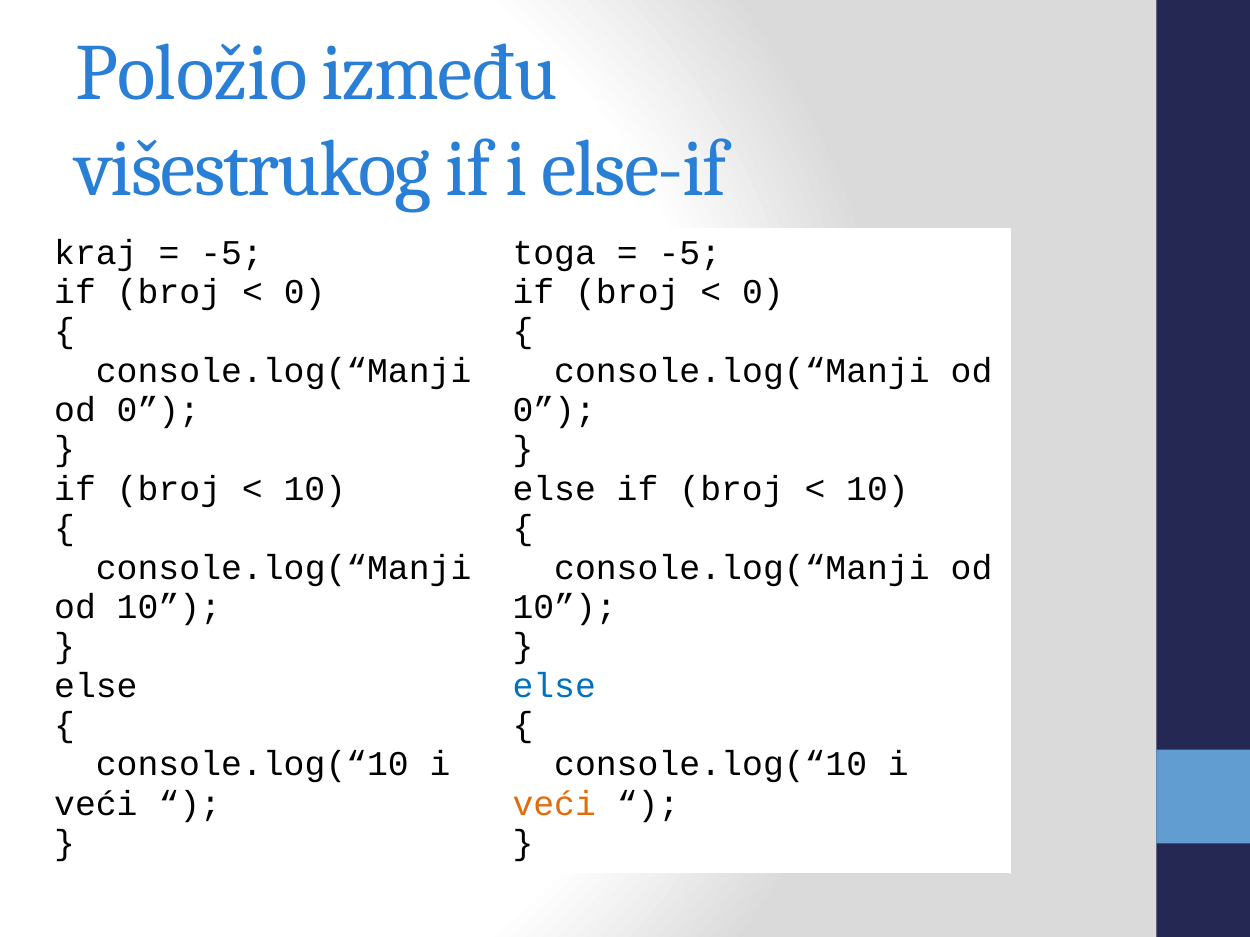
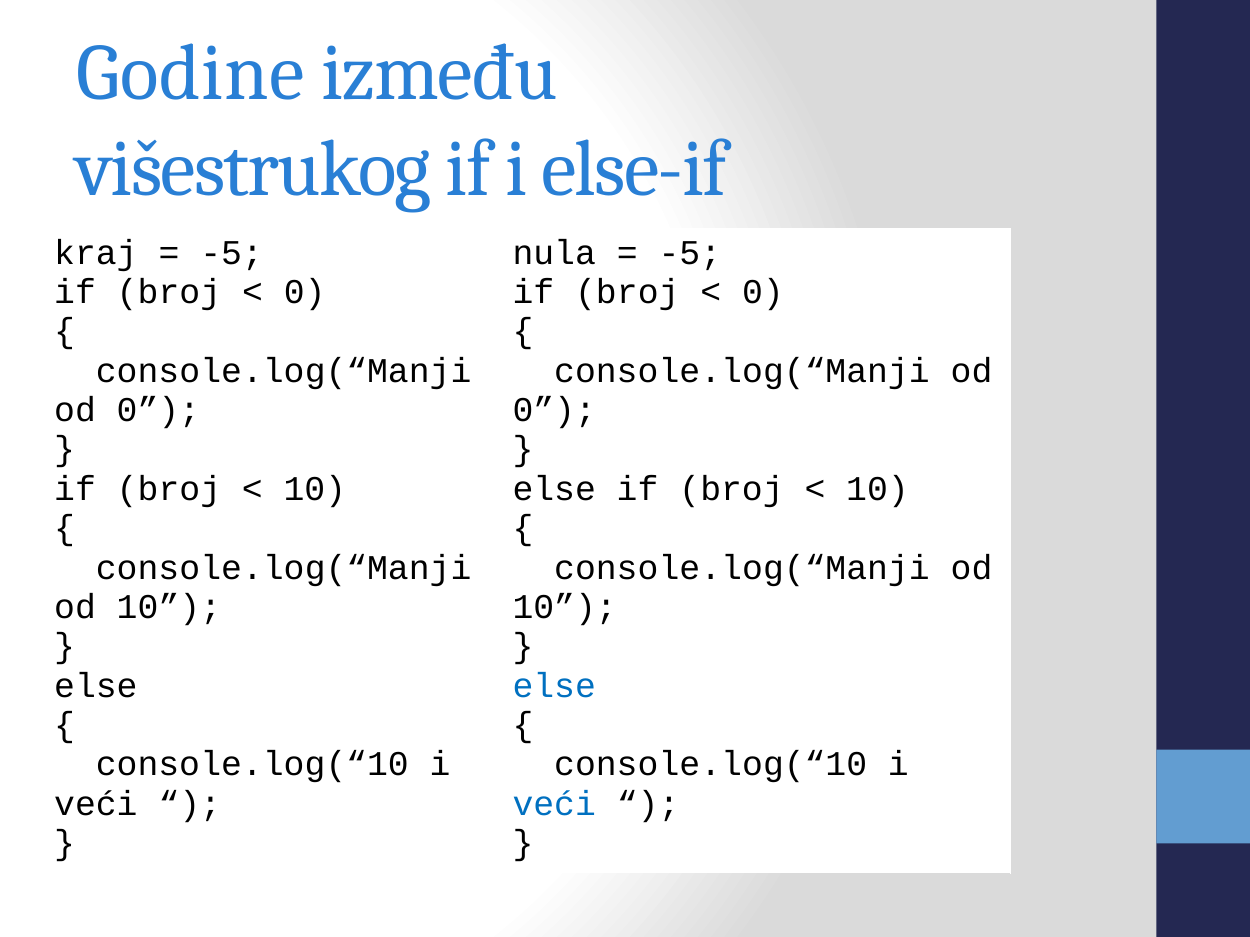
Položio: Položio -> Godine
toga: toga -> nula
veći at (554, 804) colour: orange -> blue
